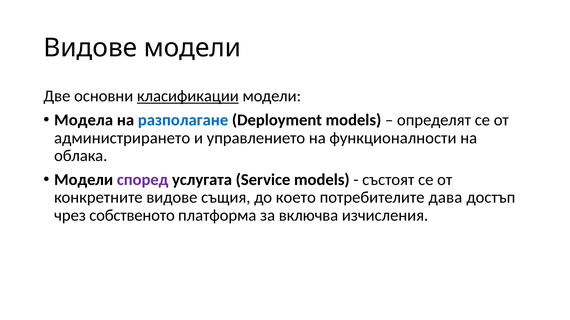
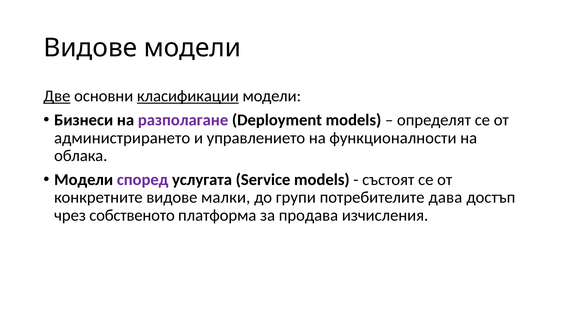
Две underline: none -> present
Модела: Модела -> Бизнеси
разполагане colour: blue -> purple
същия: същия -> малки
което: което -> групи
включва: включва -> продава
